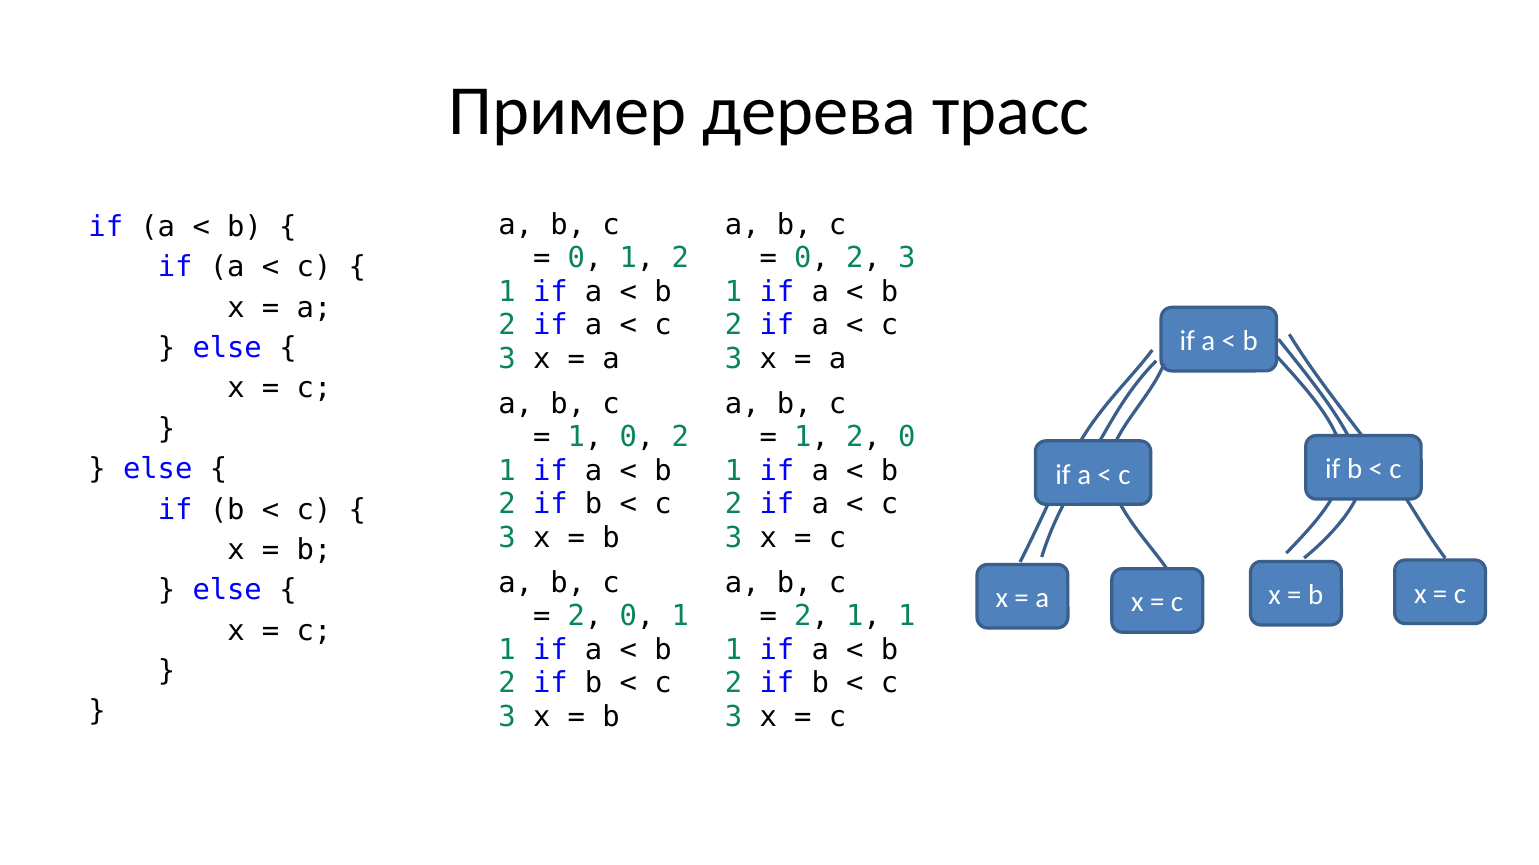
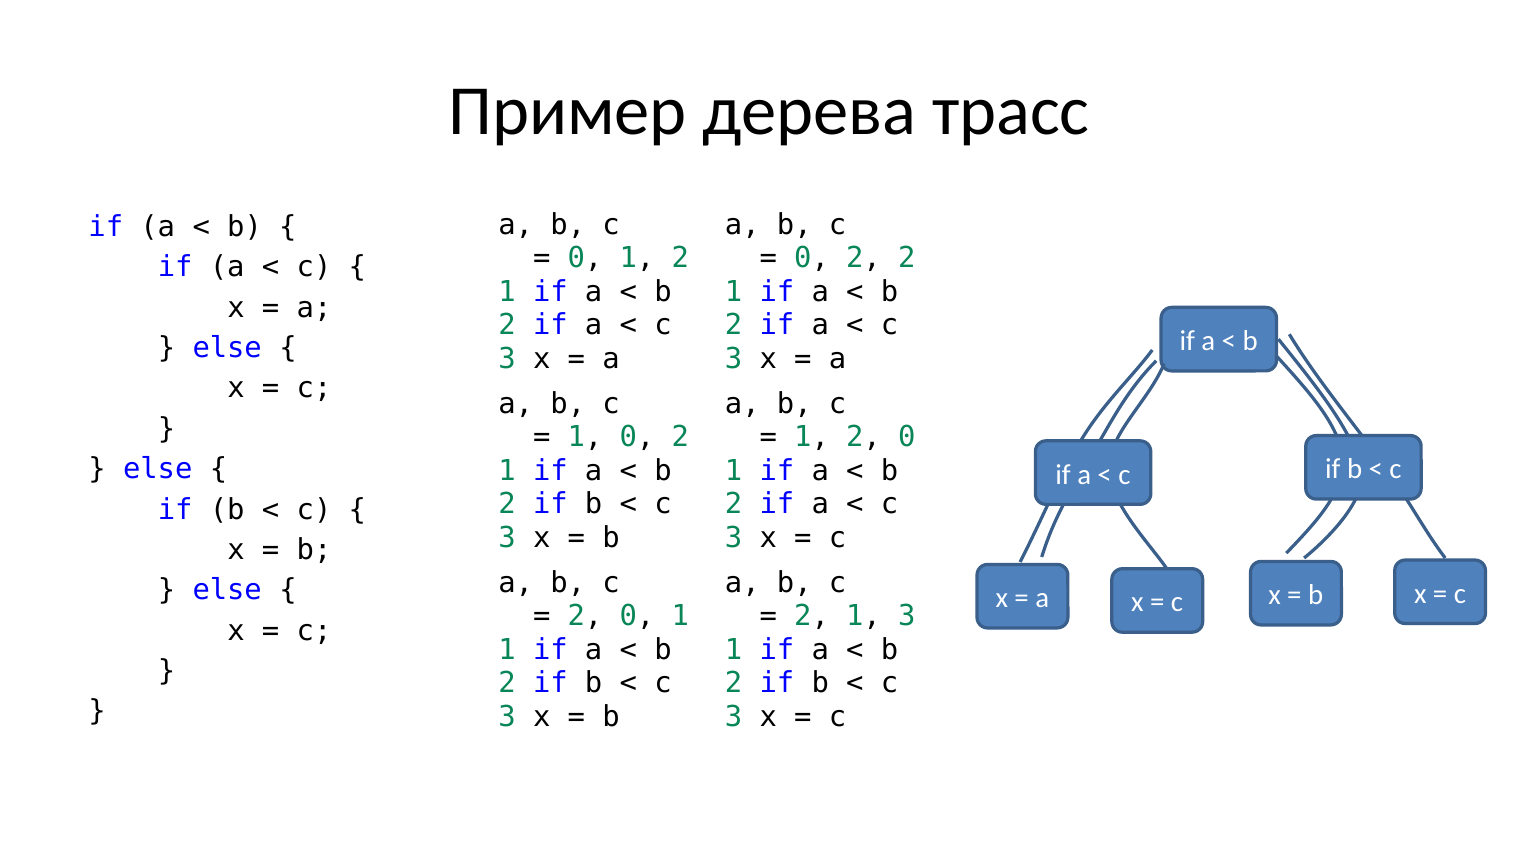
2 3: 3 -> 2
2 1 1: 1 -> 3
